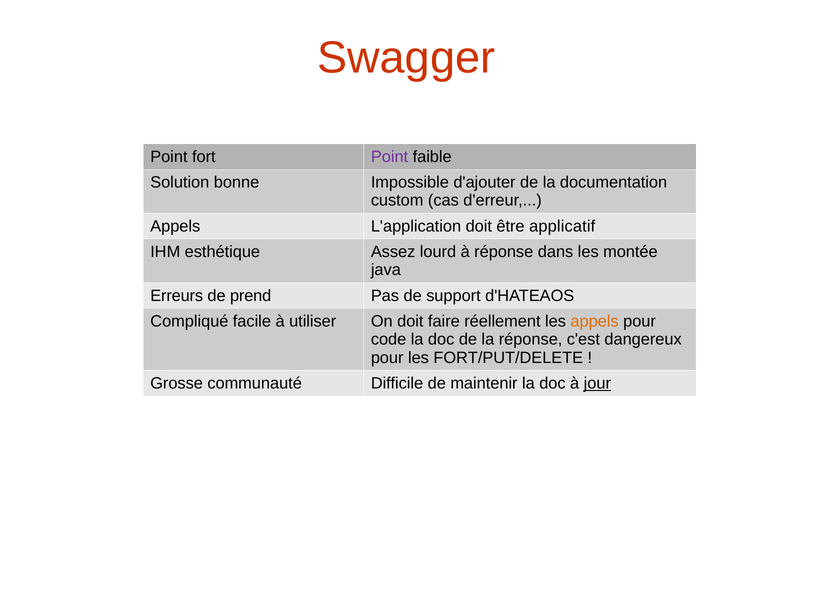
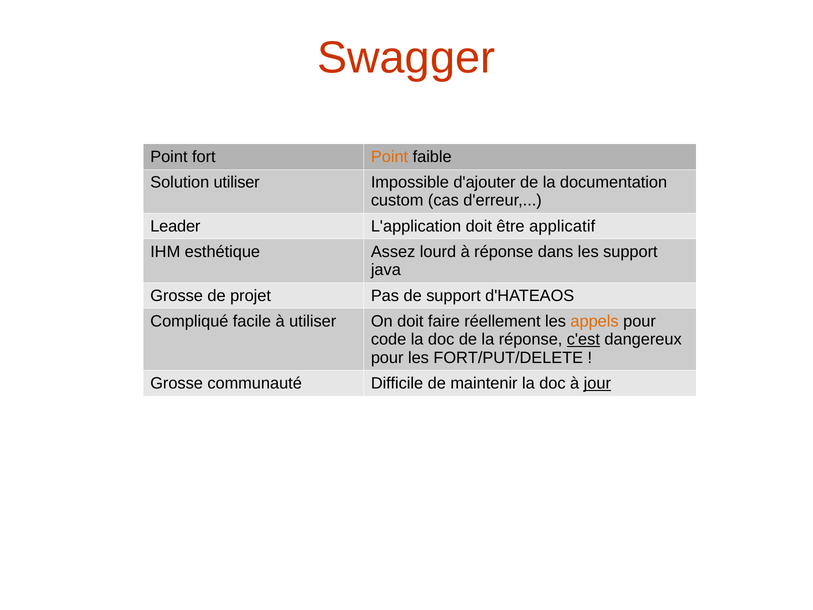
Point at (390, 157) colour: purple -> orange
Solution bonne: bonne -> utiliser
Appels at (175, 226): Appels -> Leader
les montée: montée -> support
Erreurs at (177, 296): Erreurs -> Grosse
prend: prend -> projet
c'est underline: none -> present
